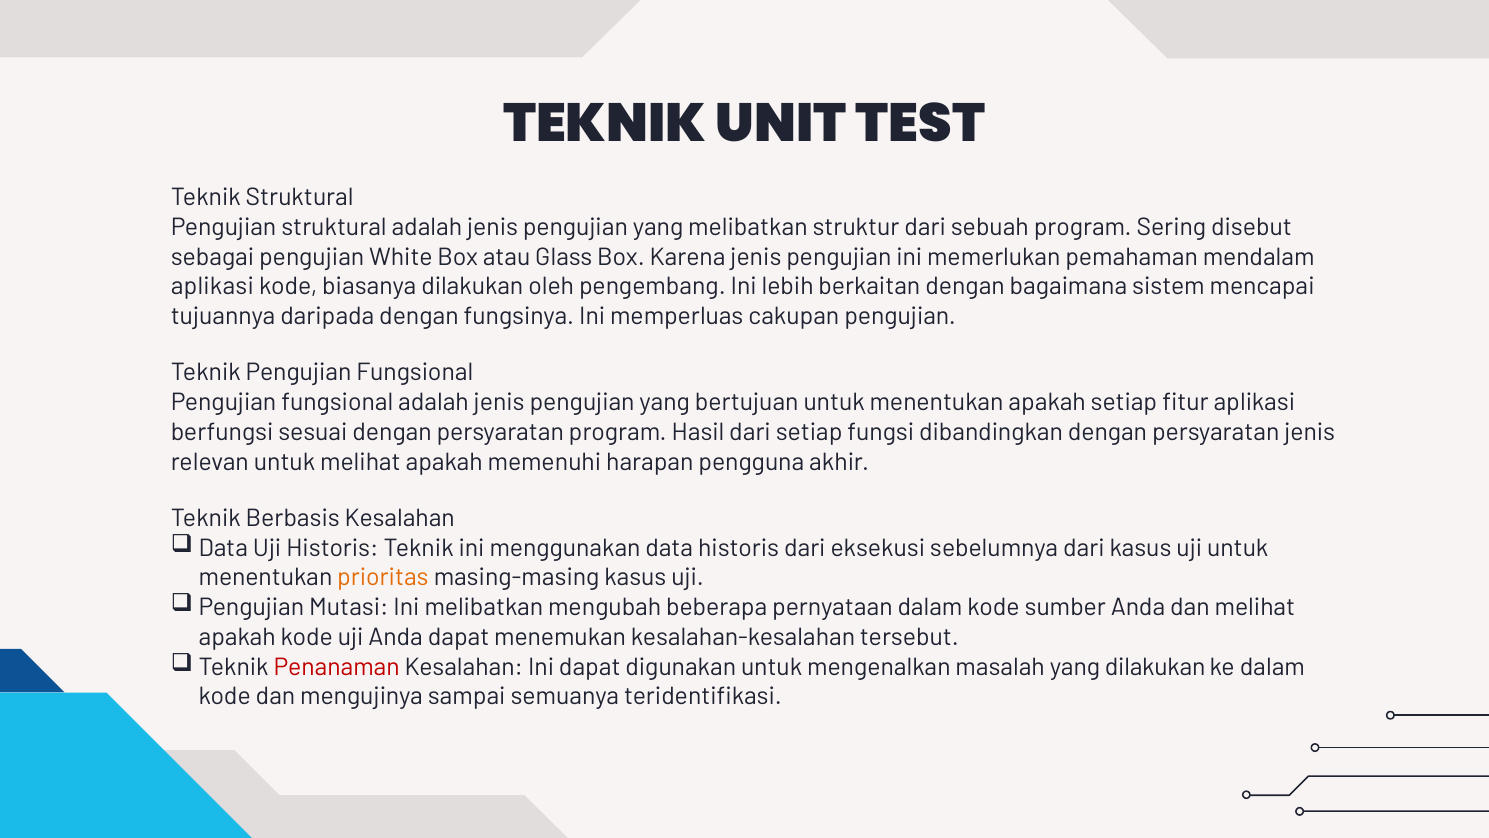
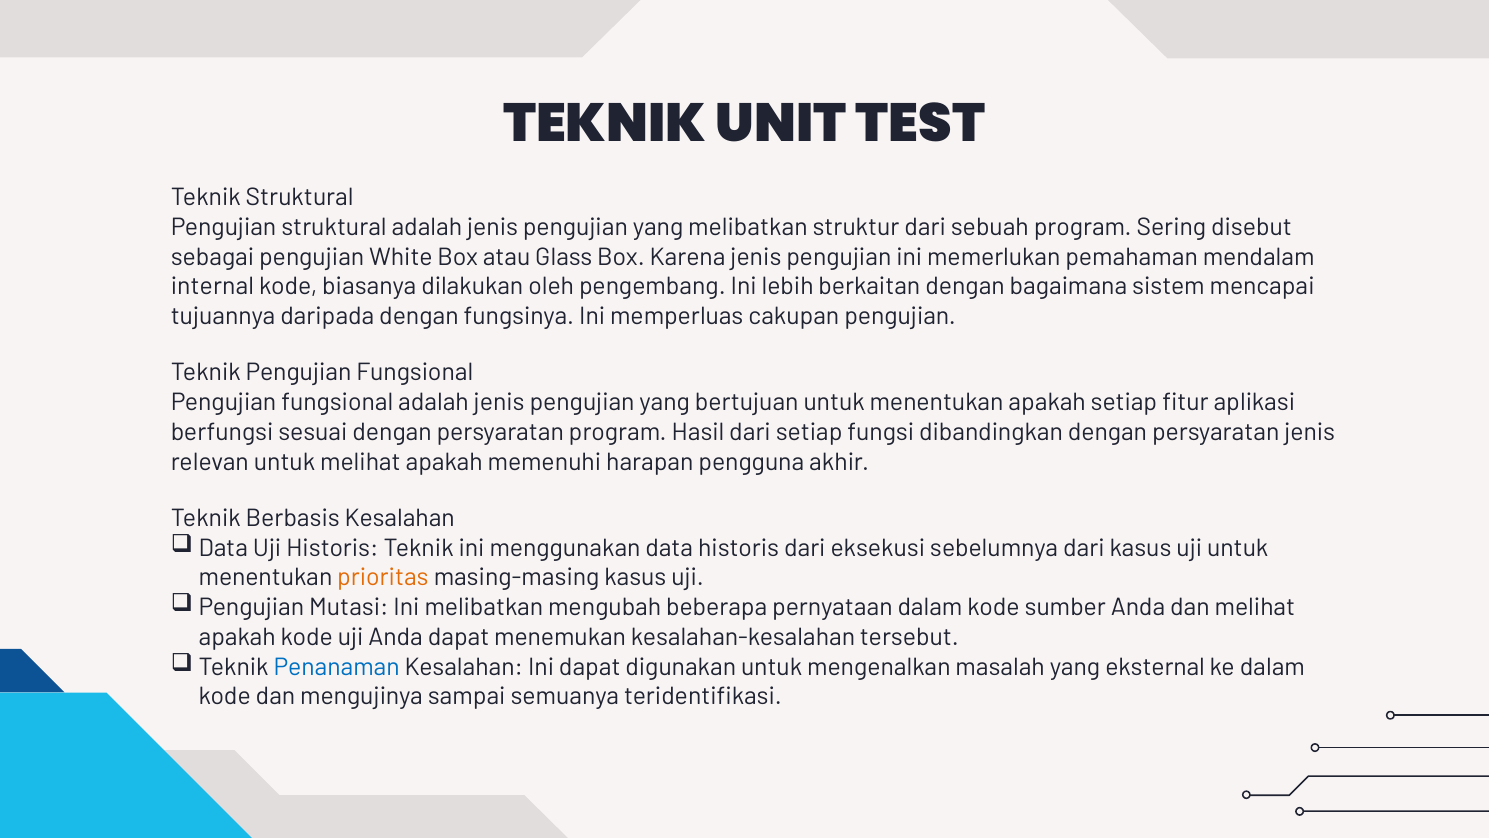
aplikasi at (212, 287): aplikasi -> internal
Penanaman colour: red -> blue
yang dilakukan: dilakukan -> eksternal
